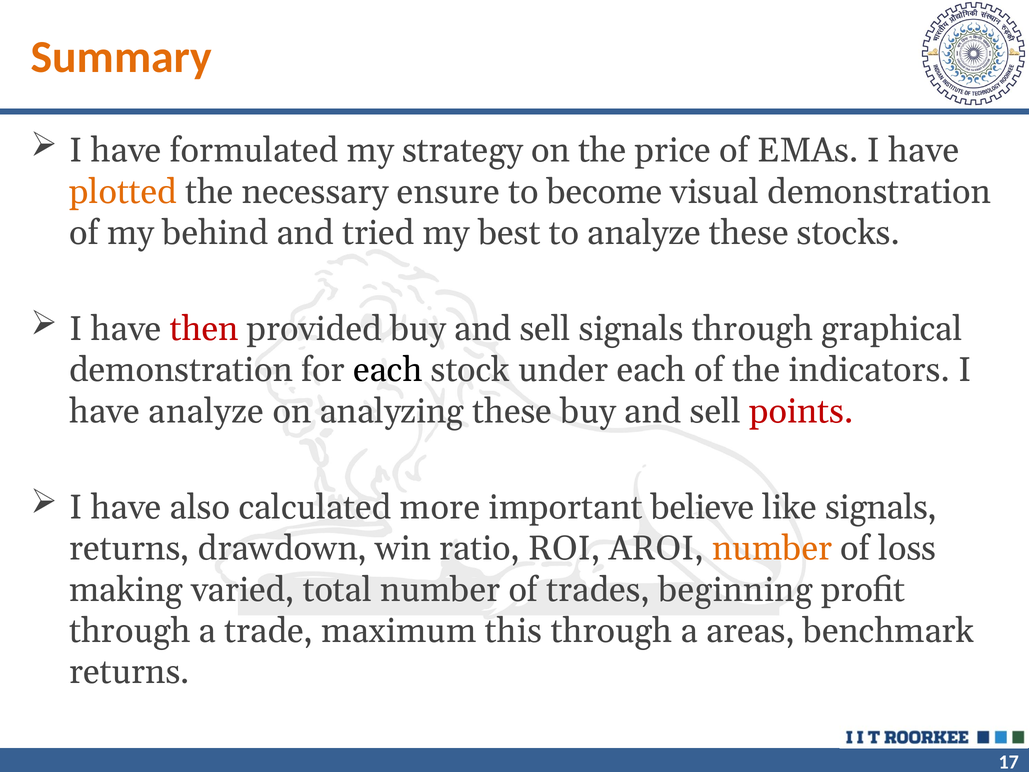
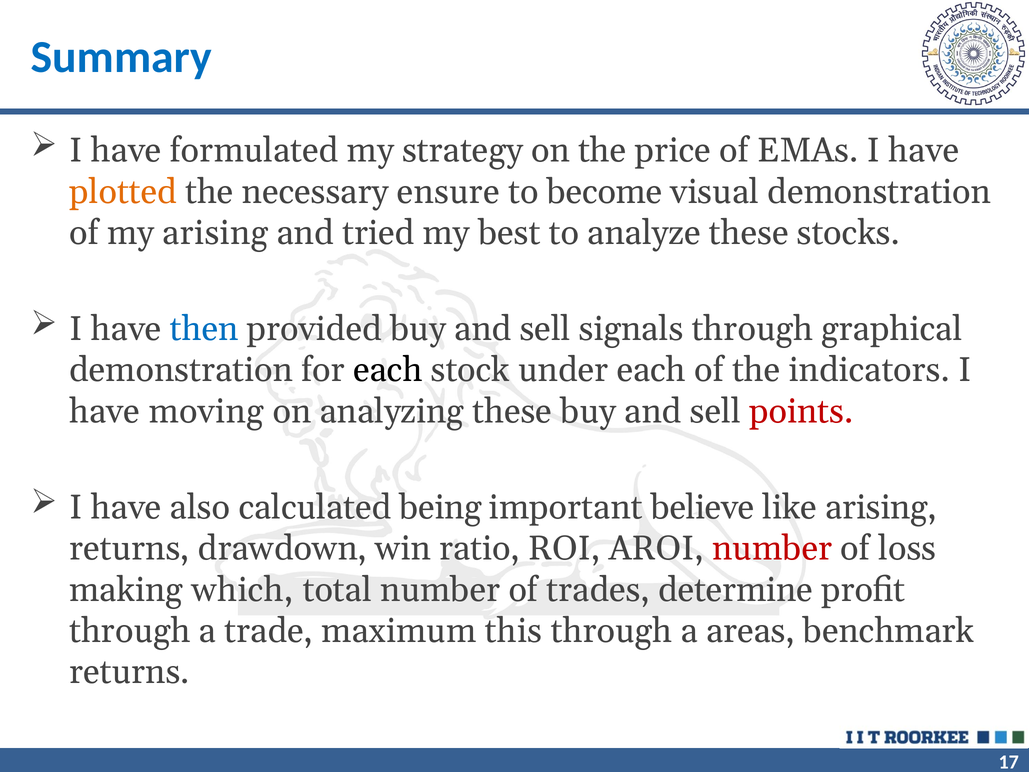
Summary colour: orange -> blue
my behind: behind -> arising
then colour: red -> blue
have analyze: analyze -> moving
more: more -> being
like signals: signals -> arising
number at (772, 548) colour: orange -> red
varied: varied -> which
beginning: beginning -> determine
